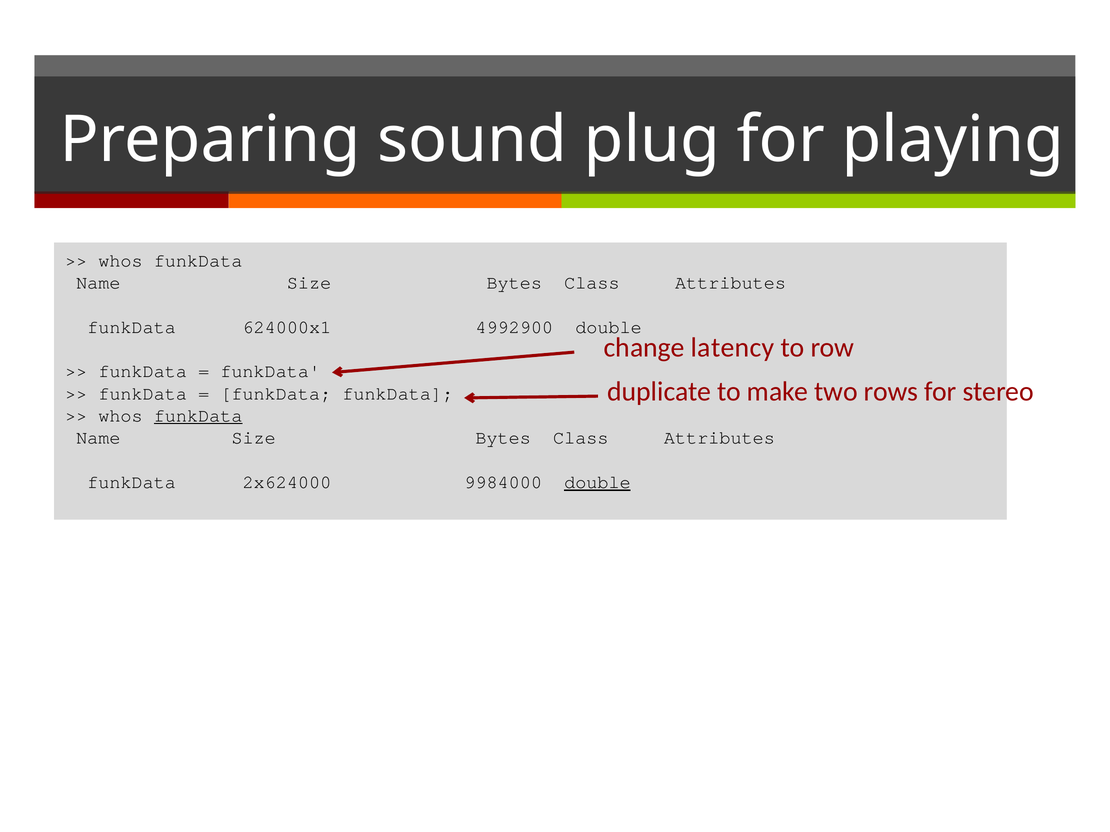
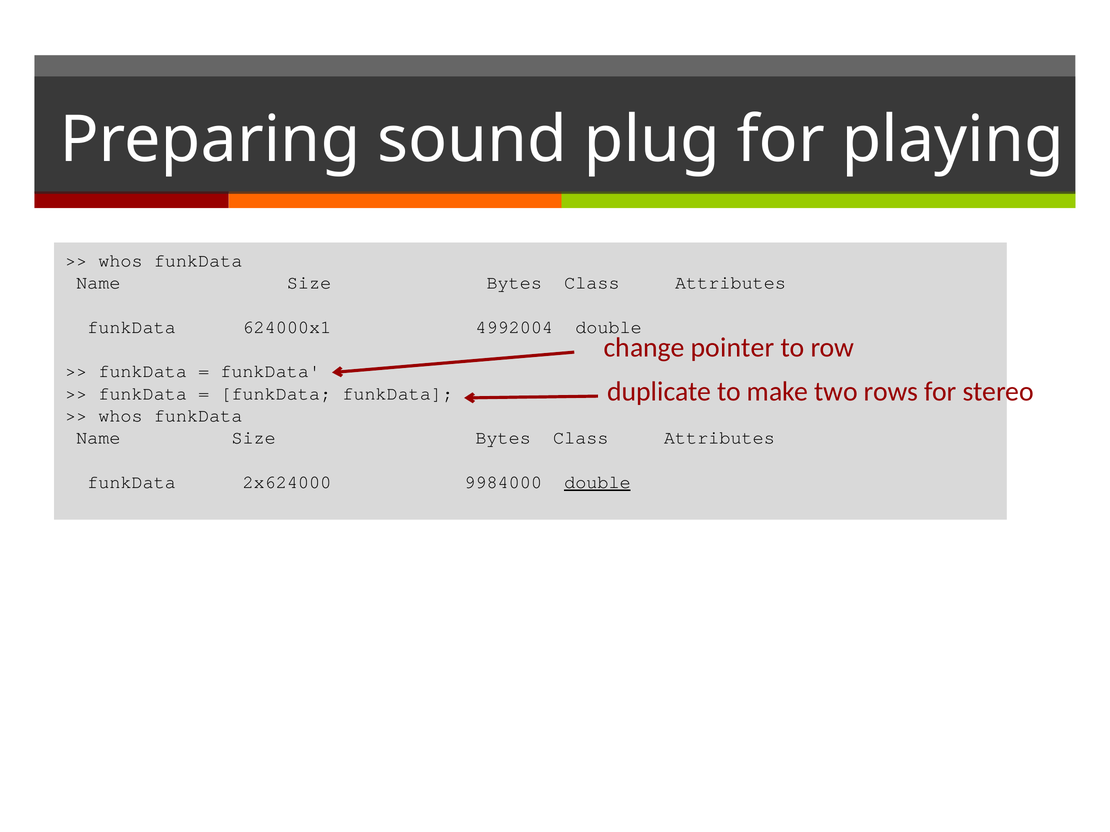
4992900: 4992900 -> 4992004
latency: latency -> pointer
funkData at (198, 416) underline: present -> none
